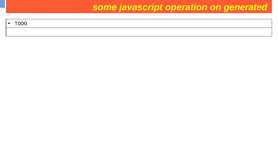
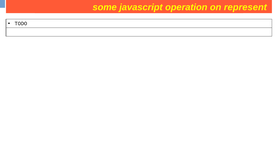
generated: generated -> represent
